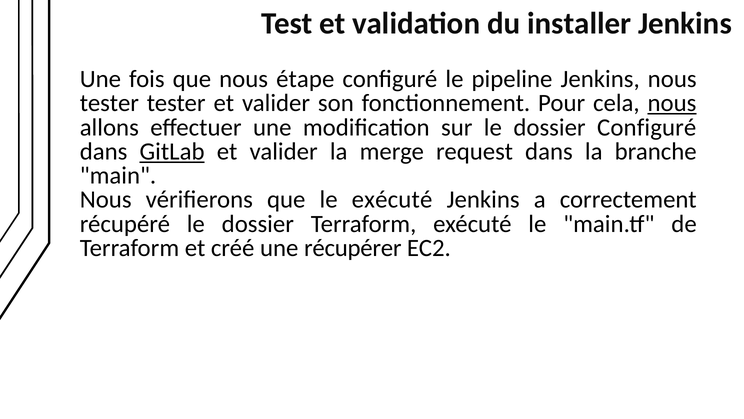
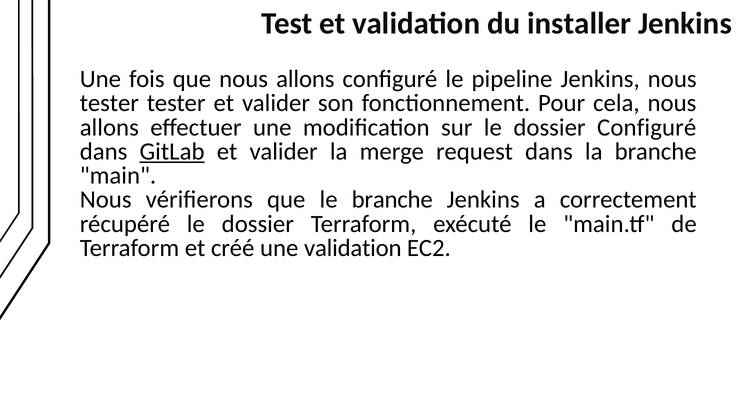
que nous étape: étape -> allons
nous at (672, 103) underline: present -> none
le exécuté: exécuté -> branche
une récupérer: récupérer -> validation
